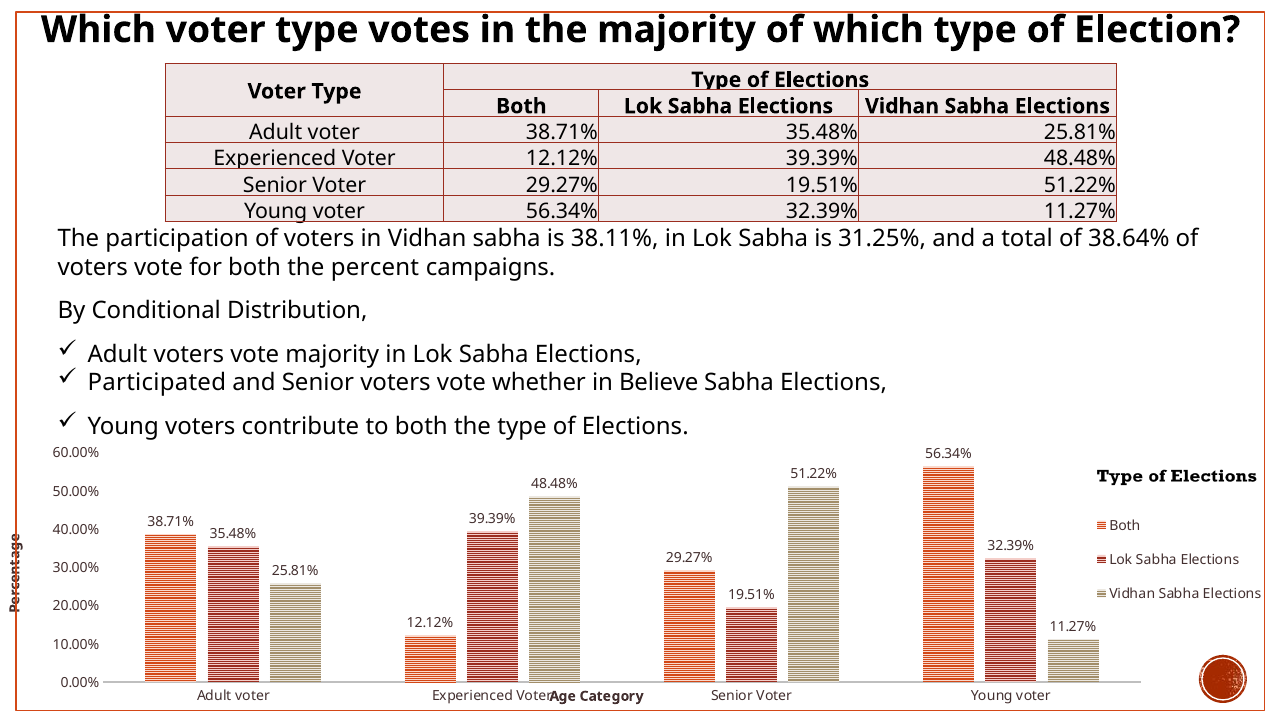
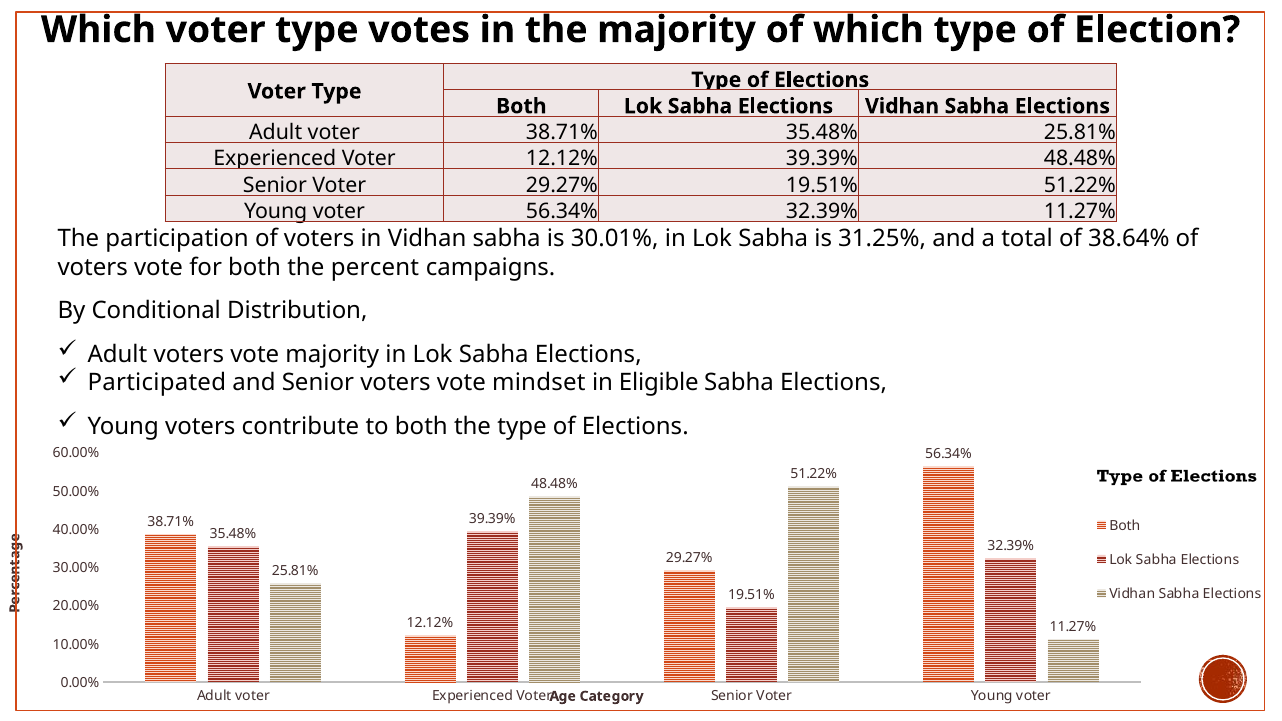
38.11%: 38.11% -> 30.01%
whether: whether -> mindset
Believe: Believe -> Eligible
